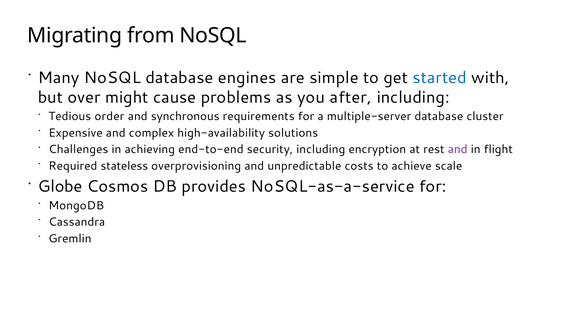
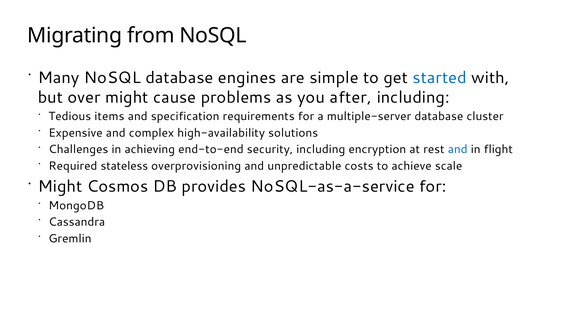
order: order -> items
synchronous: synchronous -> specification
and at (458, 150) colour: purple -> blue
Globe at (60, 187): Globe -> Might
